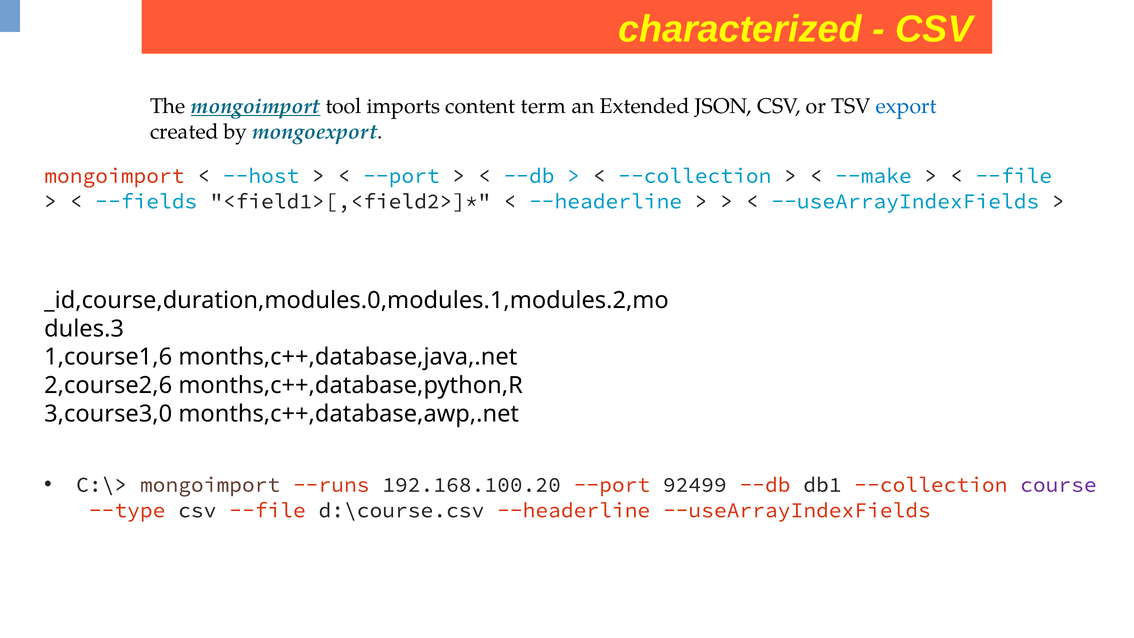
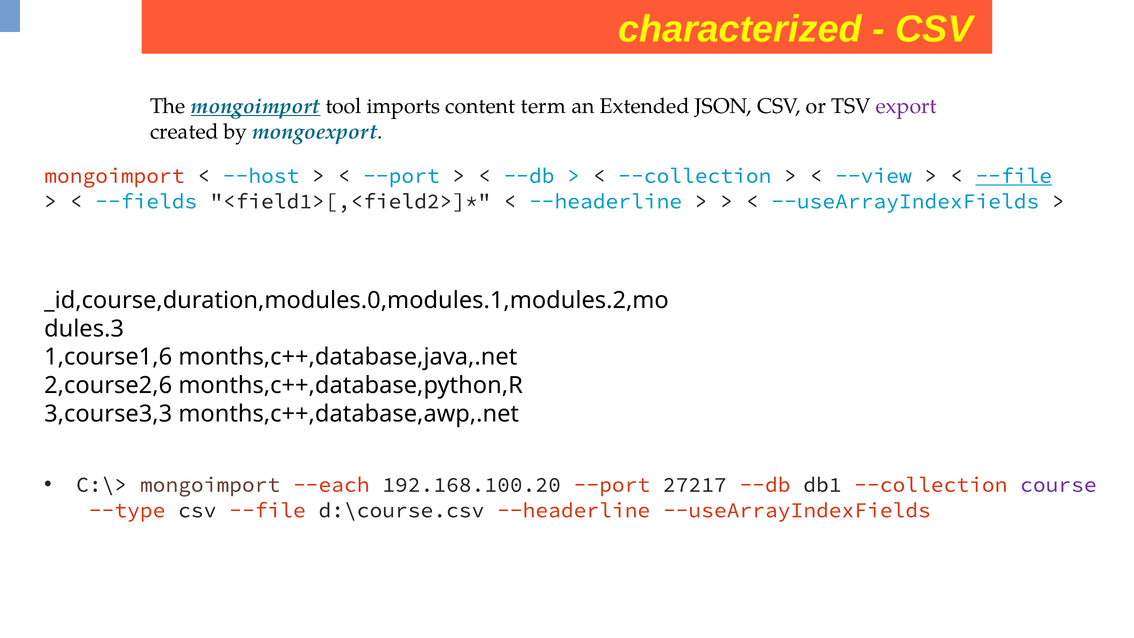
export colour: blue -> purple
--make: --make -> --view
--file at (1014, 176) underline: none -> present
3,course3,0: 3,course3,0 -> 3,course3,3
--runs: --runs -> --each
92499: 92499 -> 27217
